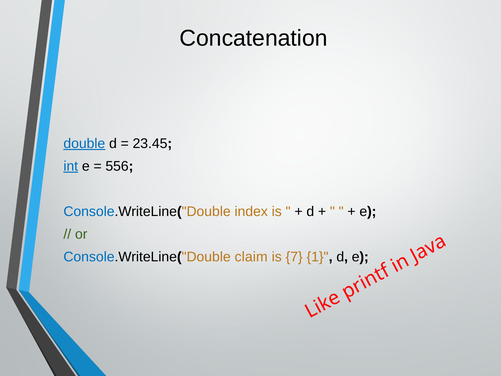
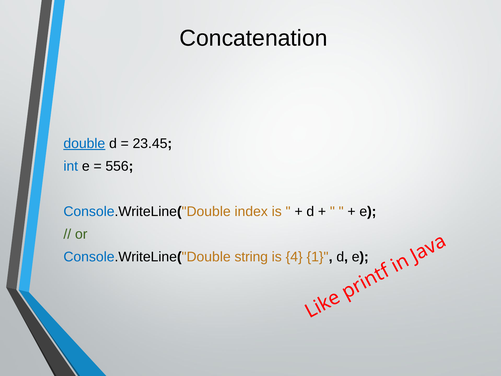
int underline: present -> none
claim: claim -> string
7: 7 -> 4
